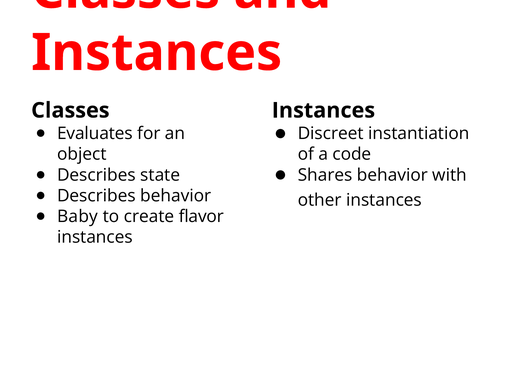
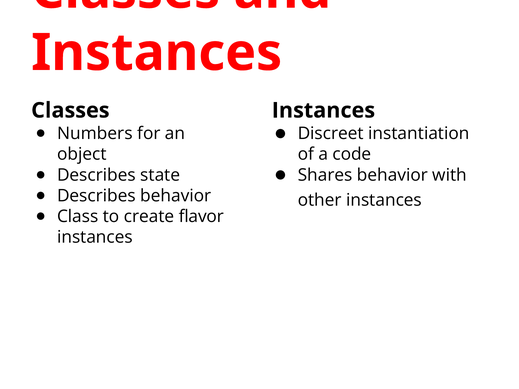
Evaluates: Evaluates -> Numbers
Baby: Baby -> Class
